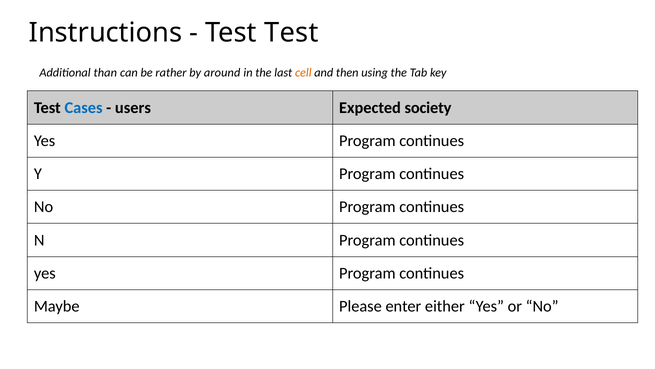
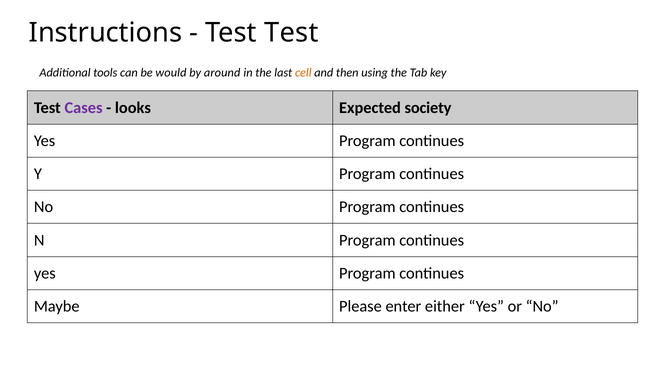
than: than -> tools
rather: rather -> would
Cases colour: blue -> purple
users: users -> looks
